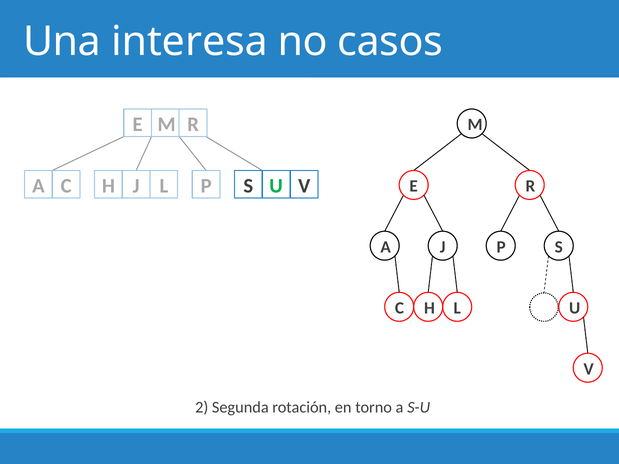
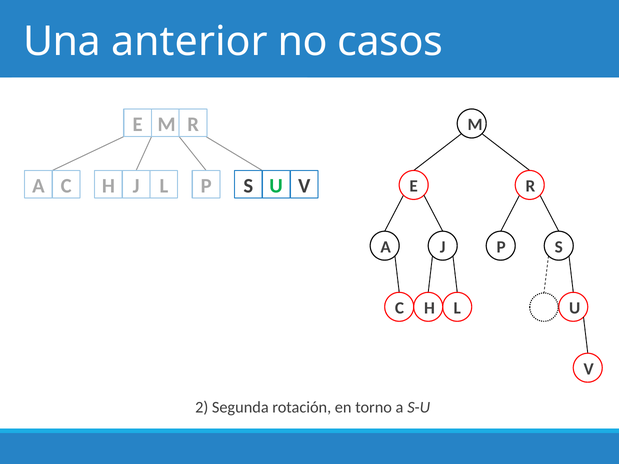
interesa: interesa -> anterior
